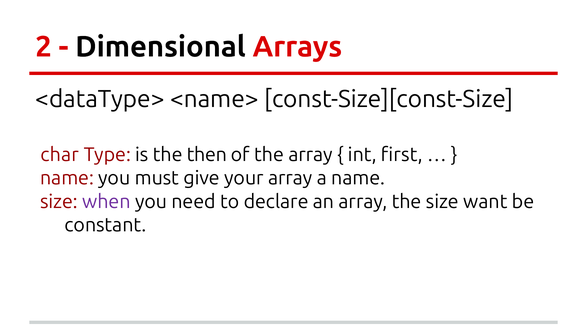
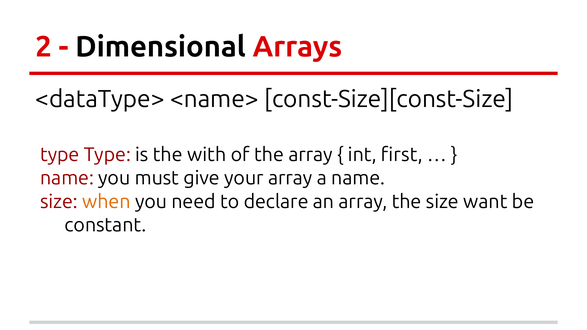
char at (60, 155): char -> type
then: then -> with
when colour: purple -> orange
